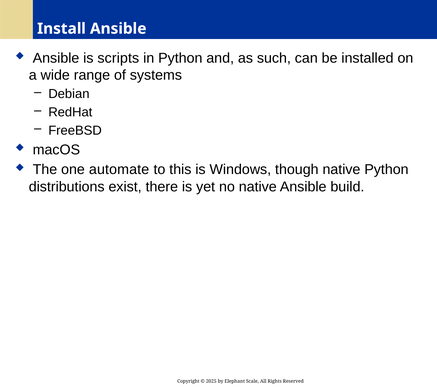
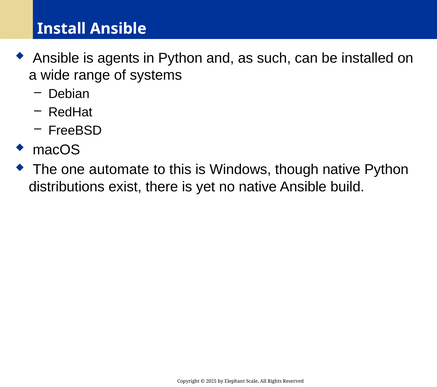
scripts: scripts -> agents
